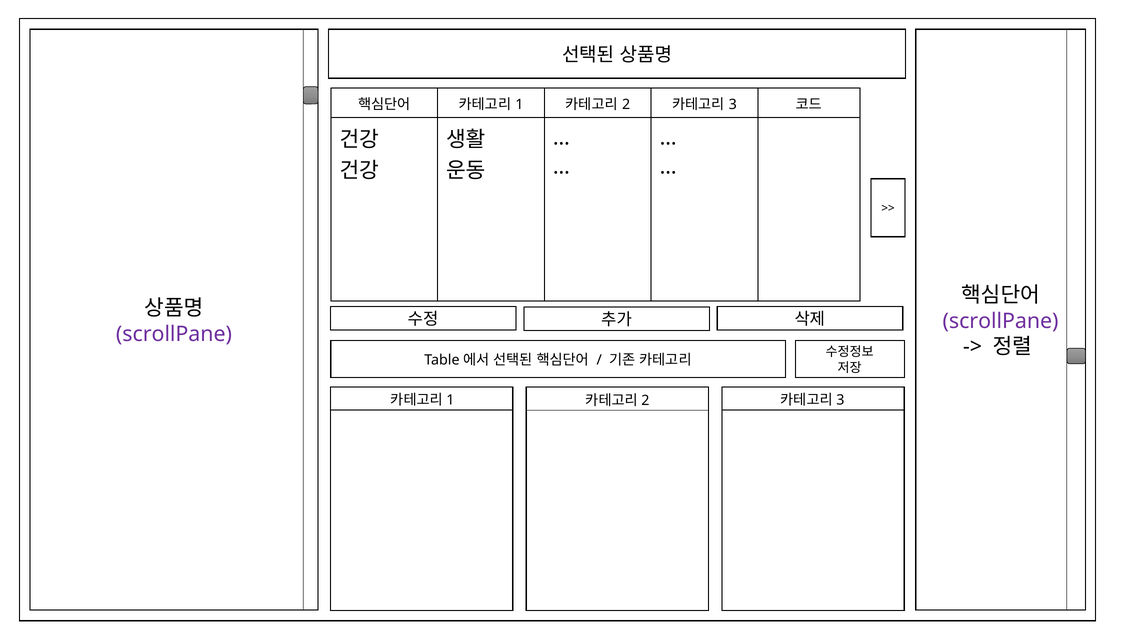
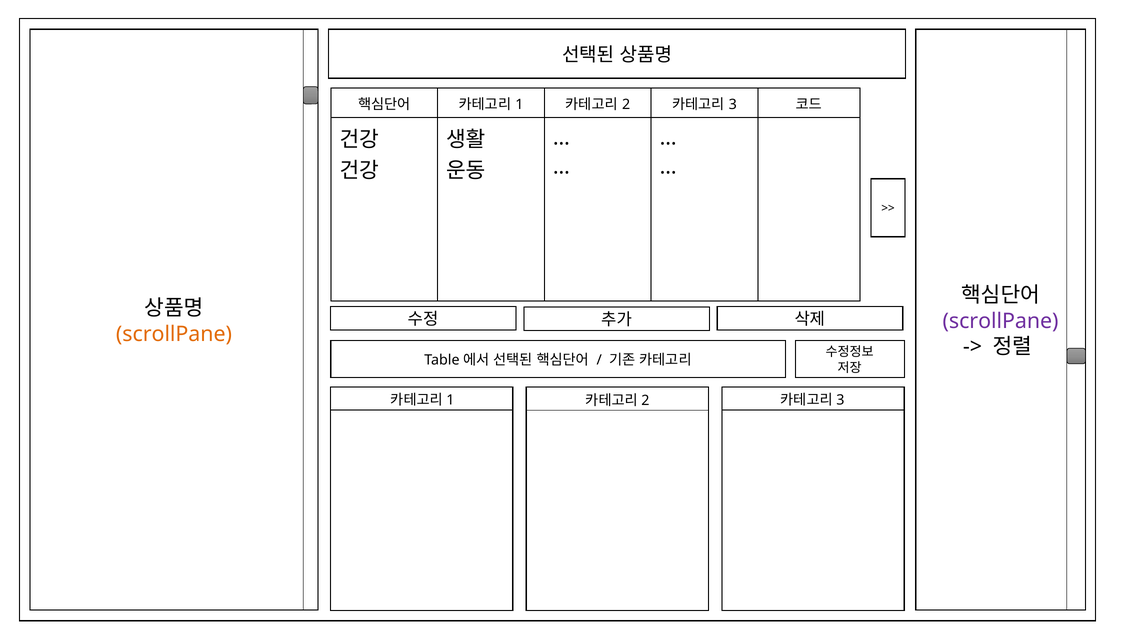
scrollPane at (174, 334) colour: purple -> orange
